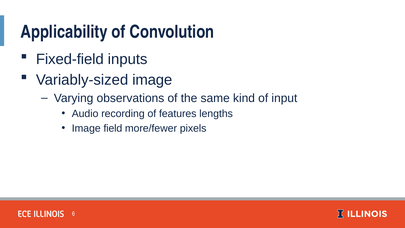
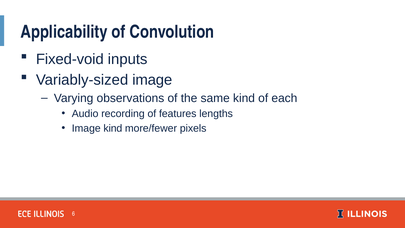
Fixed-field: Fixed-field -> Fixed-void
input: input -> each
Image field: field -> kind
